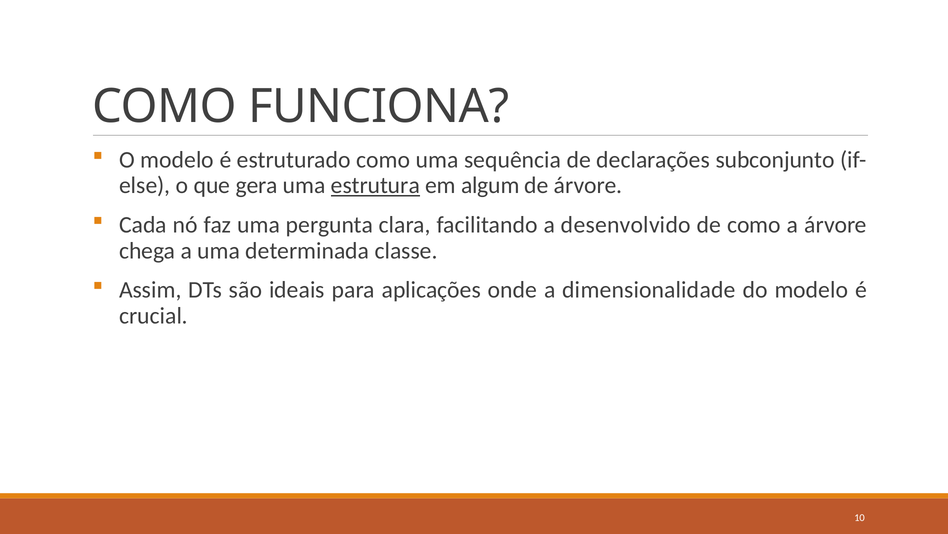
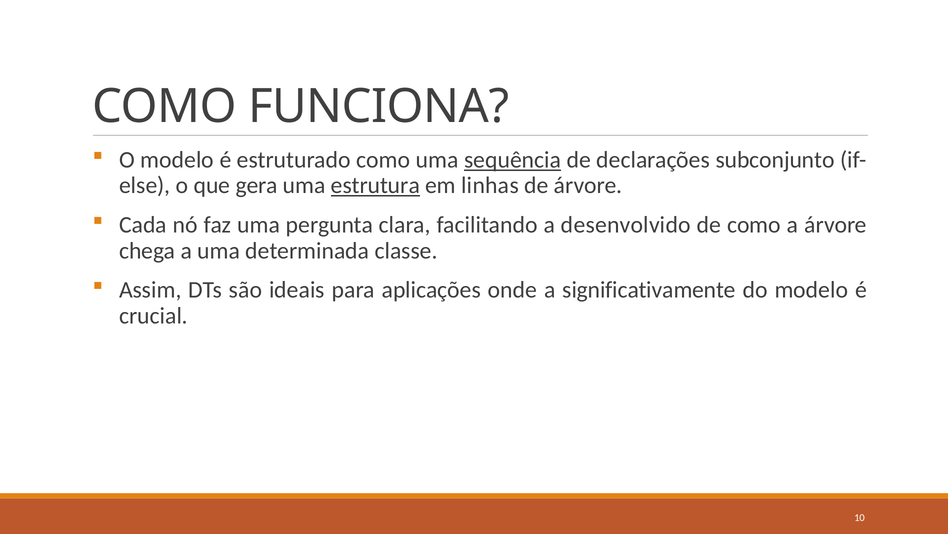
sequência underline: none -> present
algum: algum -> linhas
dimensionalidade: dimensionalidade -> significativamente
